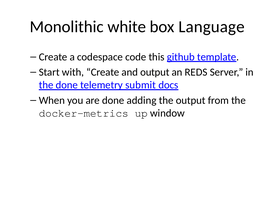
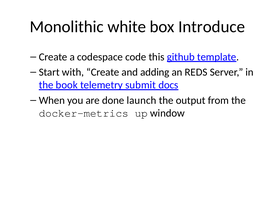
Language: Language -> Introduce
and output: output -> adding
the done: done -> book
adding: adding -> launch
